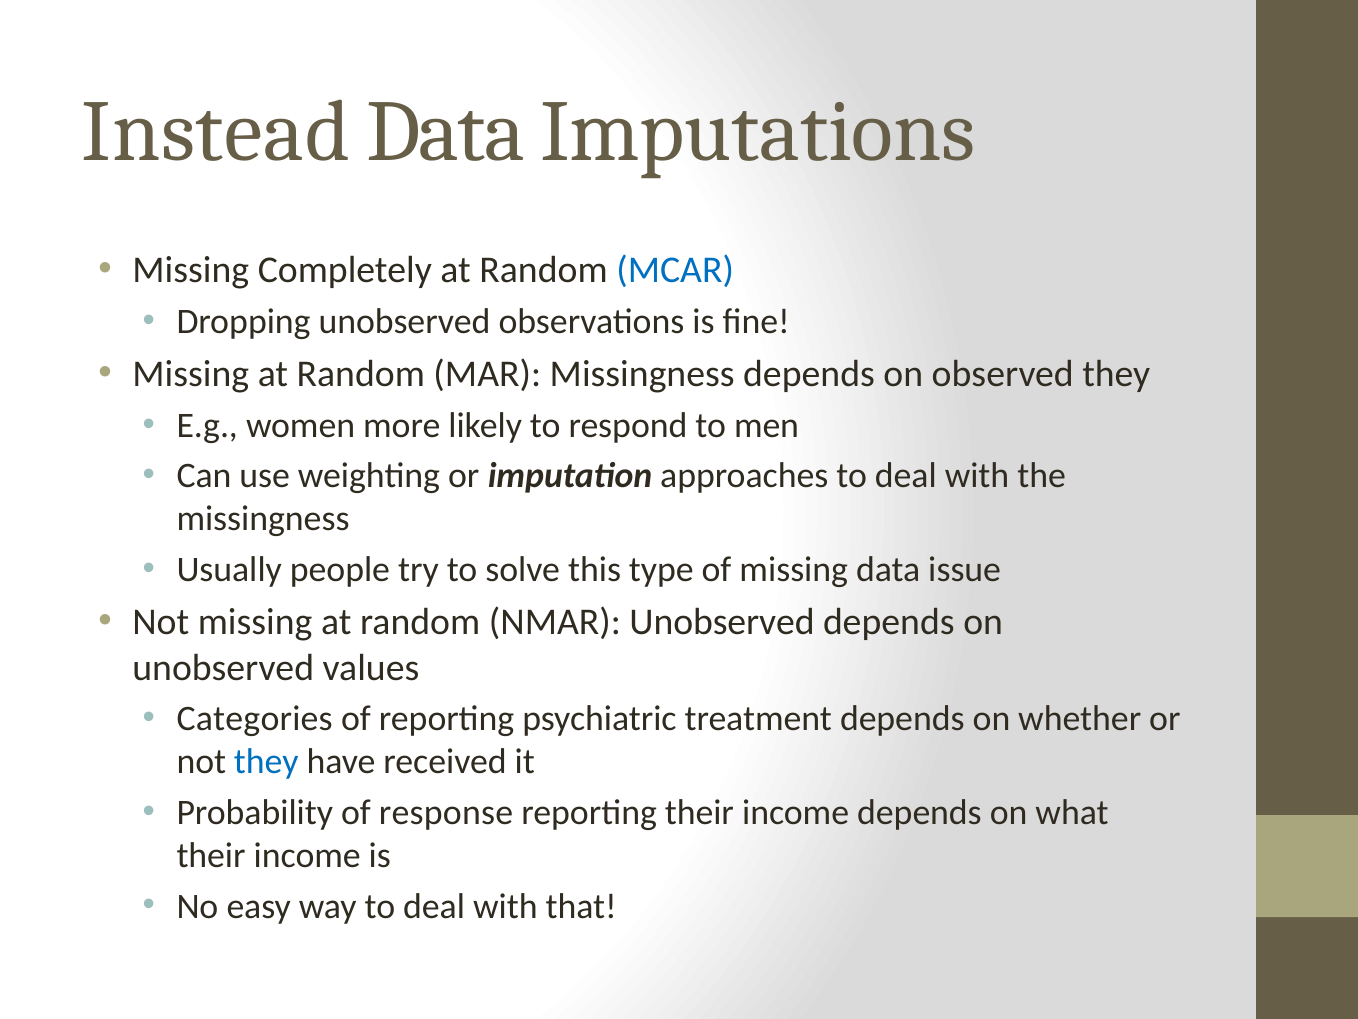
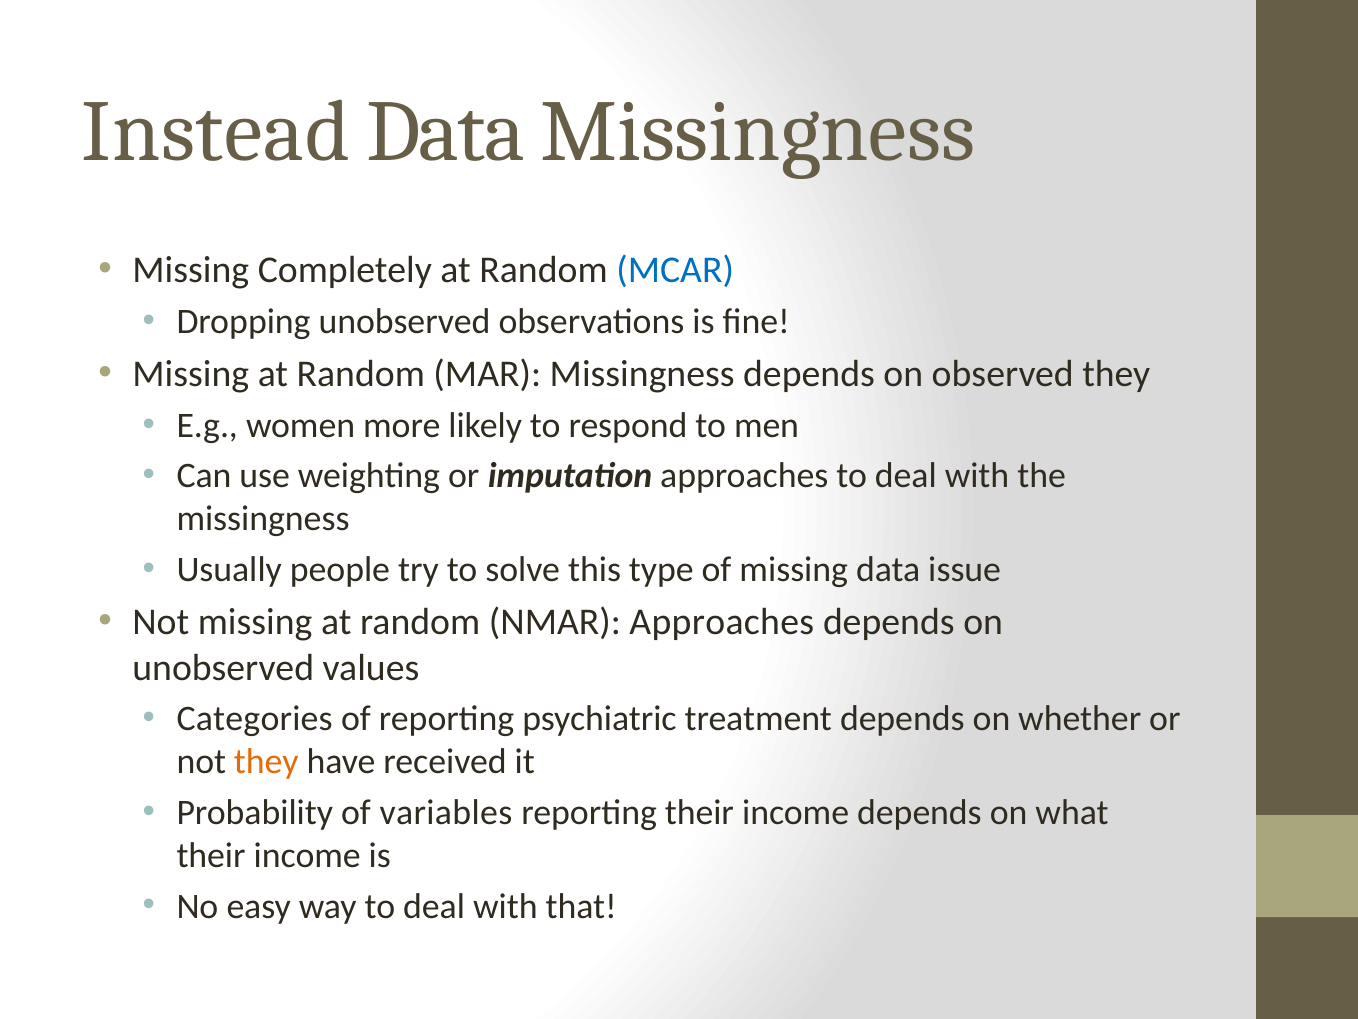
Data Imputations: Imputations -> Missingness
NMAR Unobserved: Unobserved -> Approaches
they at (266, 762) colour: blue -> orange
response: response -> variables
